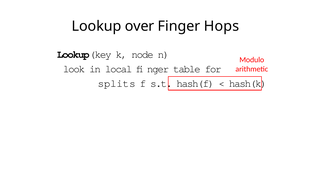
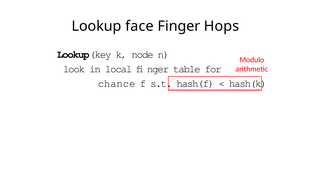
over: over -> face
splits: splits -> chance
